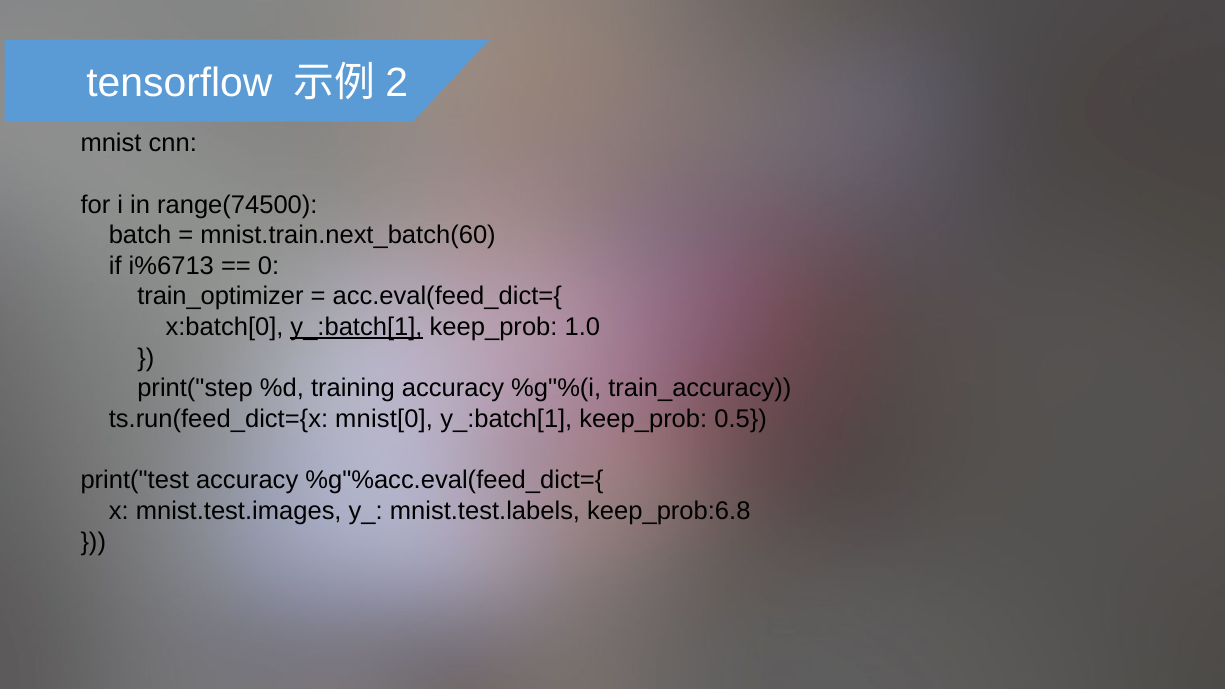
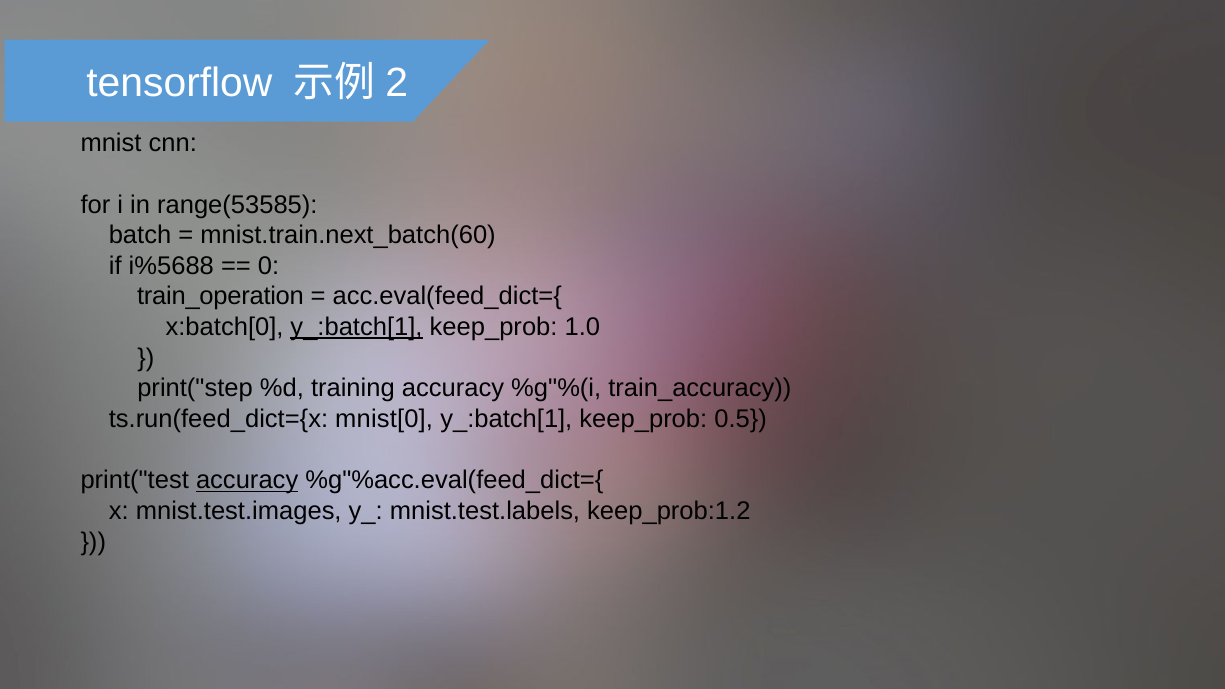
range(74500: range(74500 -> range(53585
i%6713: i%6713 -> i%5688
train_optimizer: train_optimizer -> train_operation
accuracy at (247, 480) underline: none -> present
keep_prob:6.8: keep_prob:6.8 -> keep_prob:1.2
